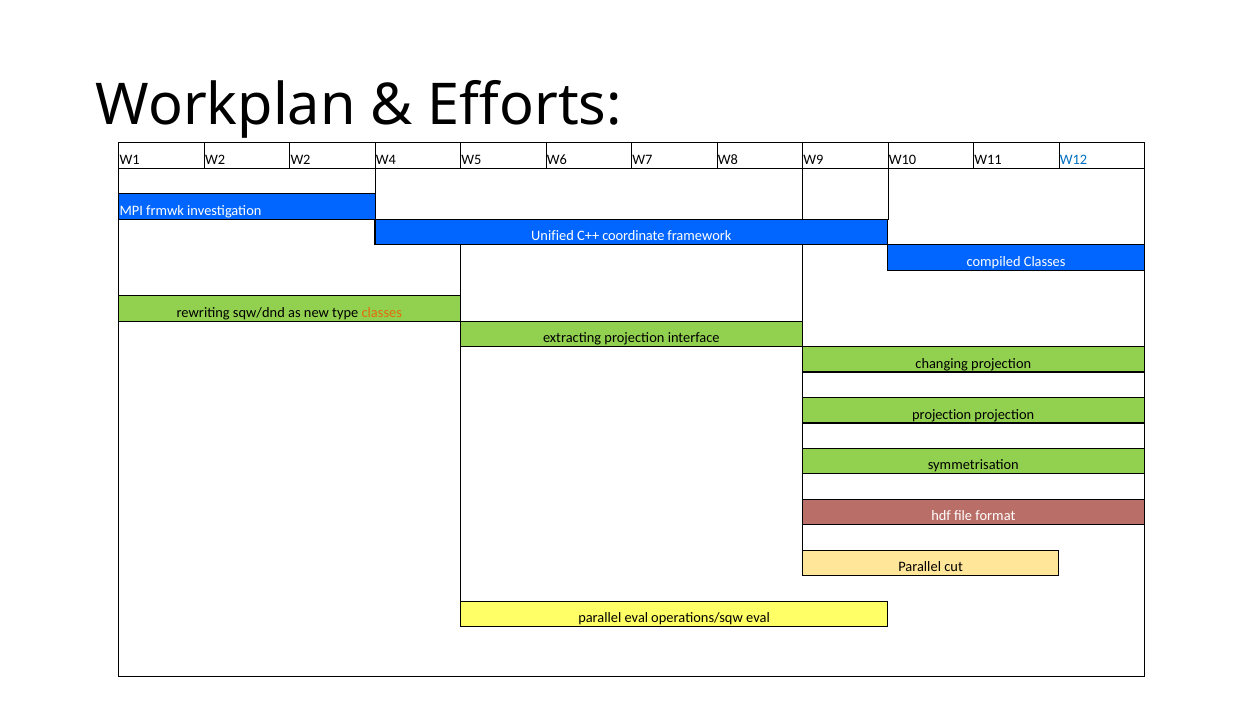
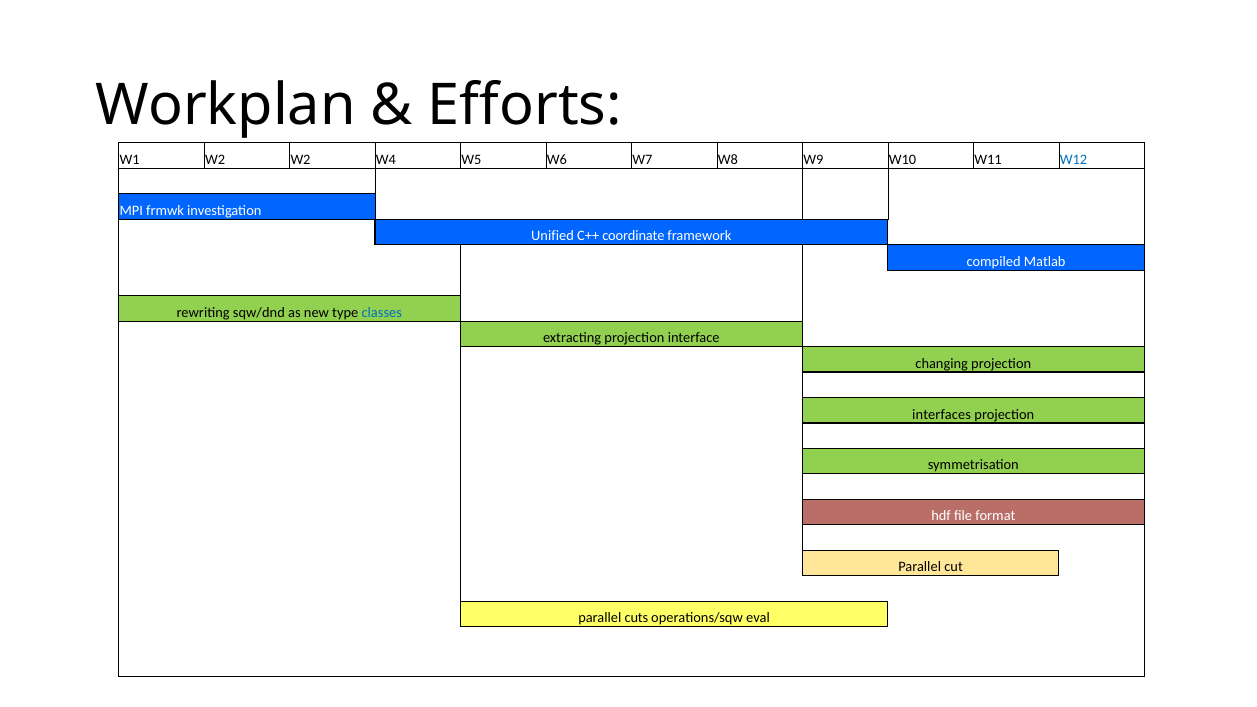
compiled Classes: Classes -> Matlab
classes at (382, 312) colour: orange -> blue
projection at (942, 414): projection -> interfaces
parallel eval: eval -> cuts
